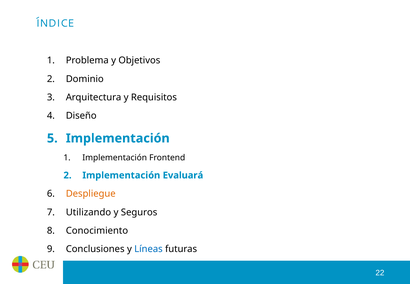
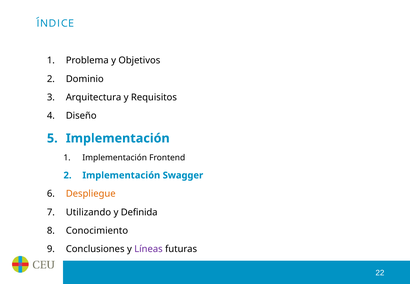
Evaluará: Evaluará -> Swagger
Seguros: Seguros -> Definida
Líneas colour: blue -> purple
